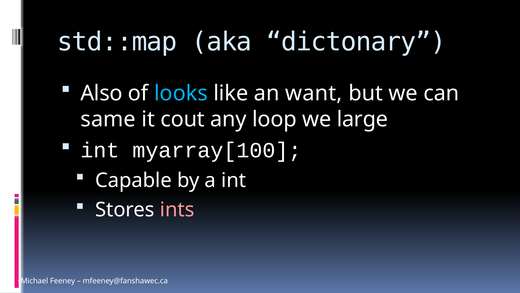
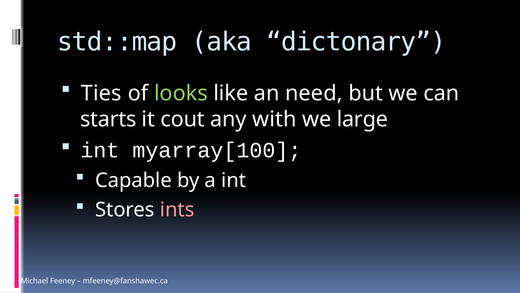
Also: Also -> Ties
looks colour: light blue -> light green
want: want -> need
same: same -> starts
loop: loop -> with
